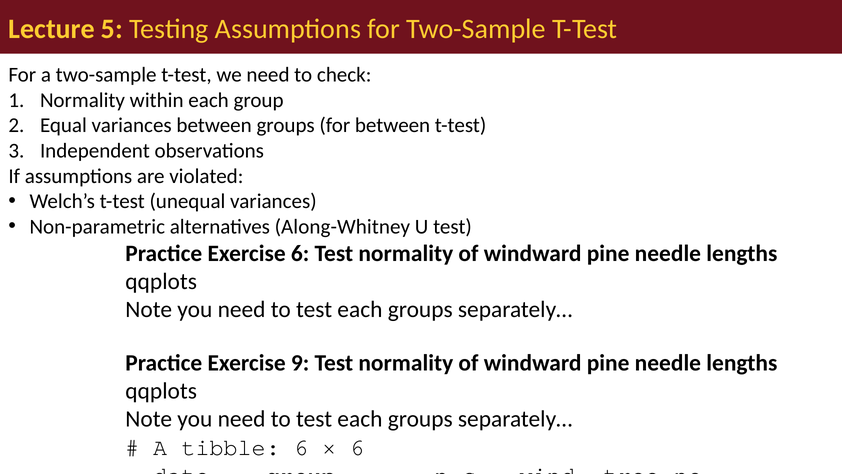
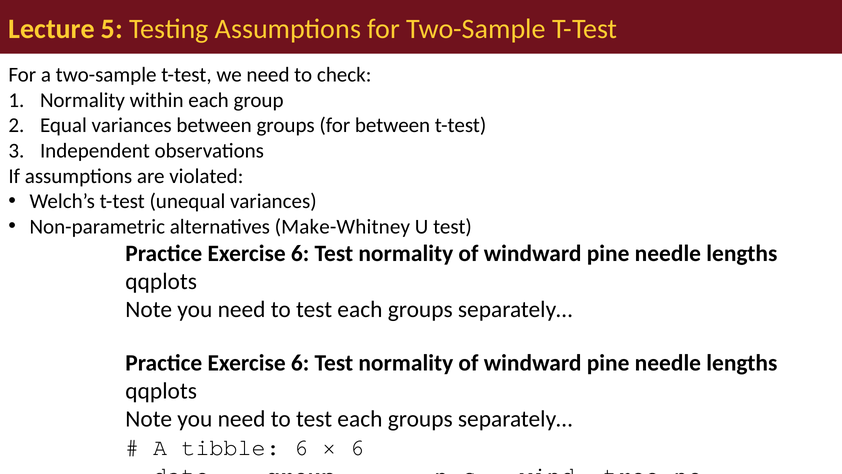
Along-Whitney: Along-Whitney -> Make-Whitney
9 at (300, 363): 9 -> 6
